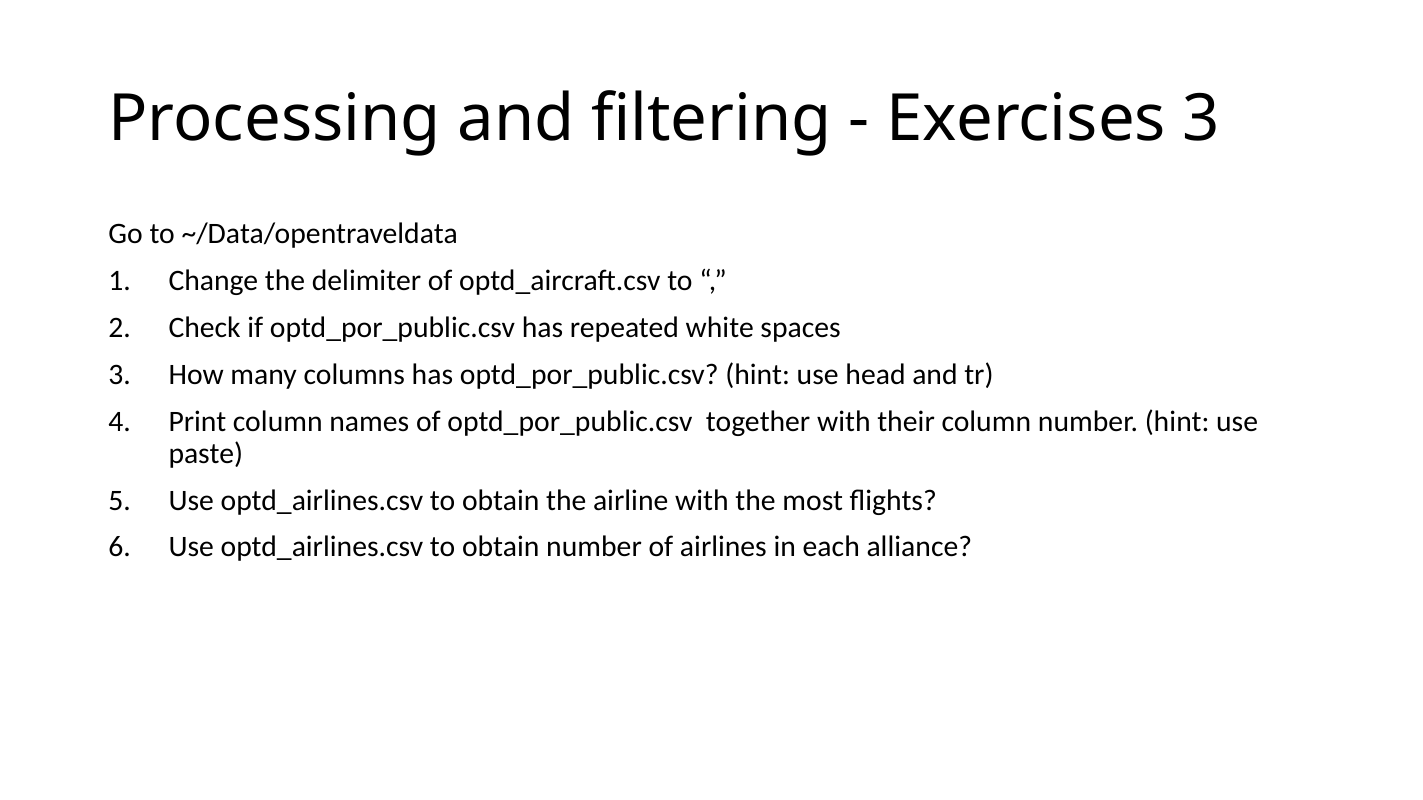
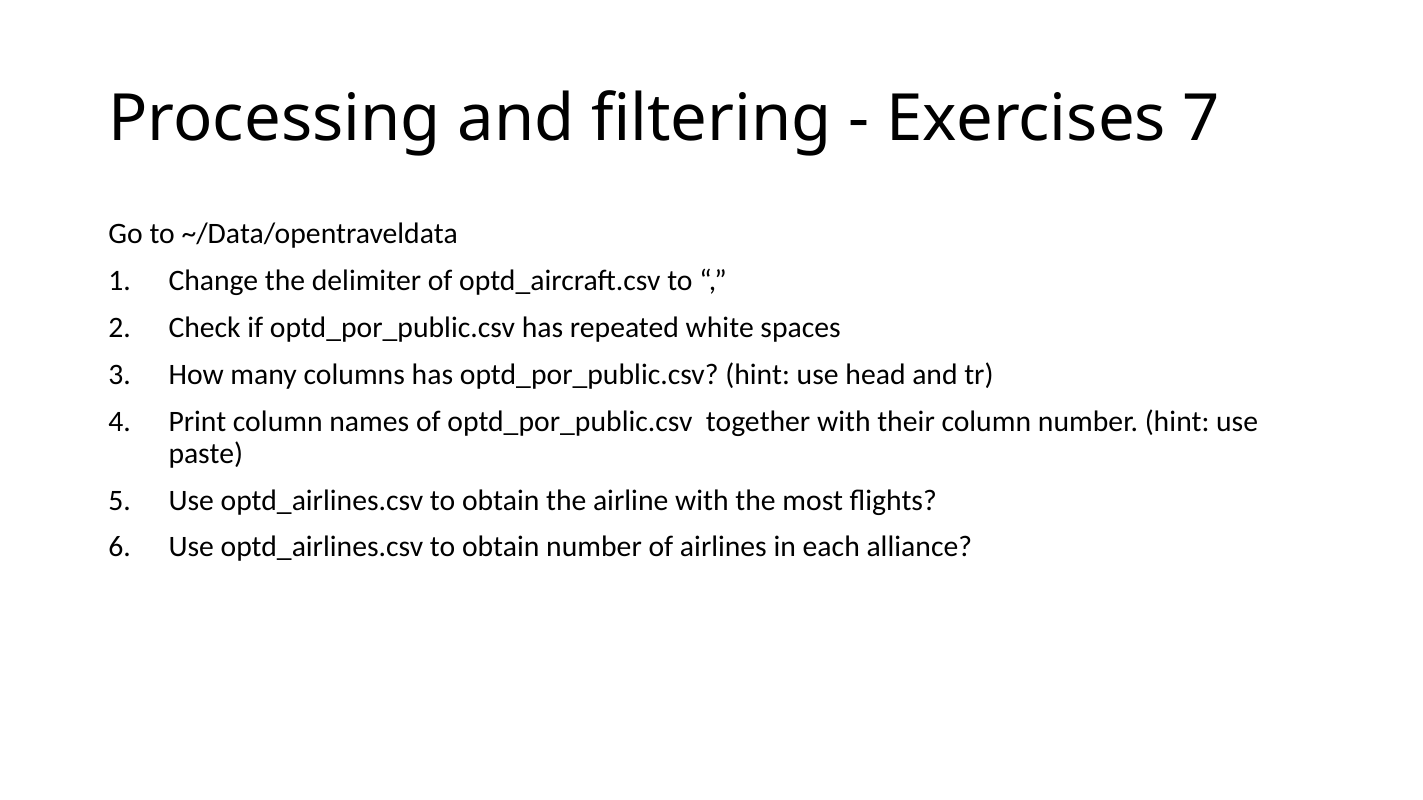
Exercises 3: 3 -> 7
